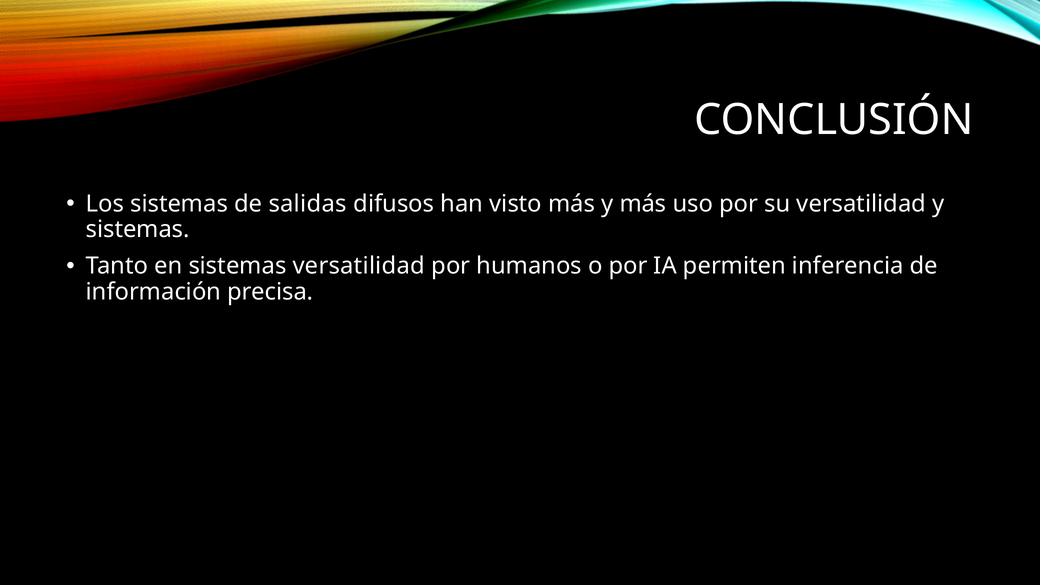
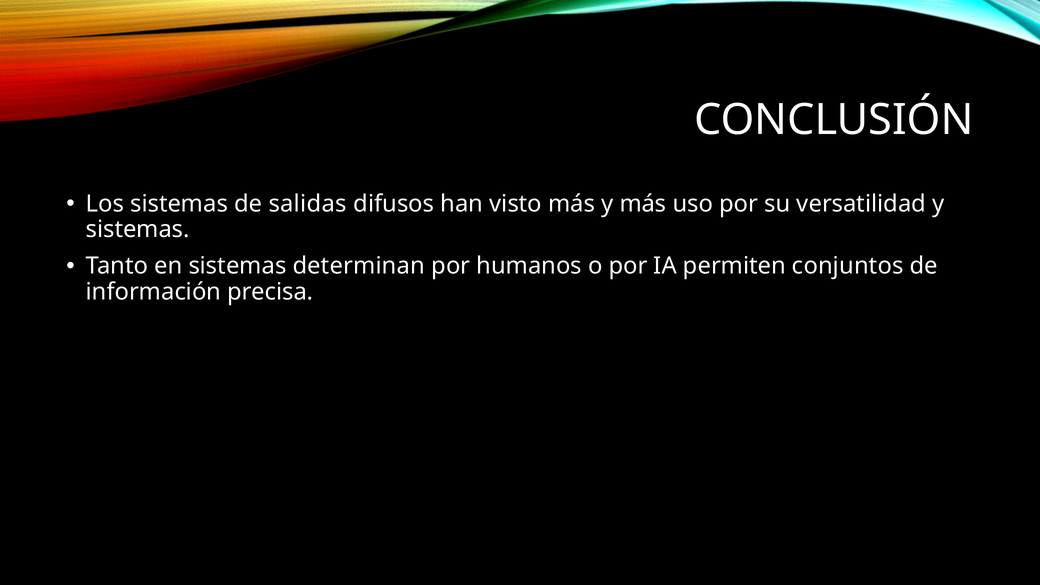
sistemas versatilidad: versatilidad -> determinan
inferencia: inferencia -> conjuntos
